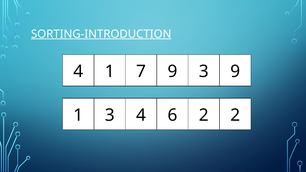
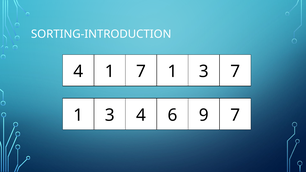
SORTING-INTRODUCTION underline: present -> none
1 9: 9 -> 1
7 9: 9 -> 7
4 2: 2 -> 9
1 2: 2 -> 7
